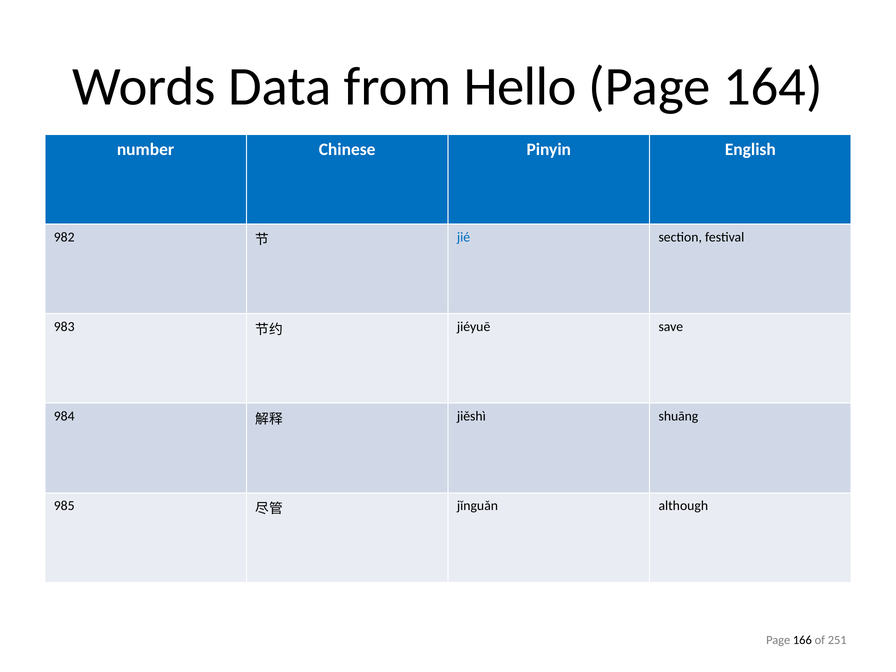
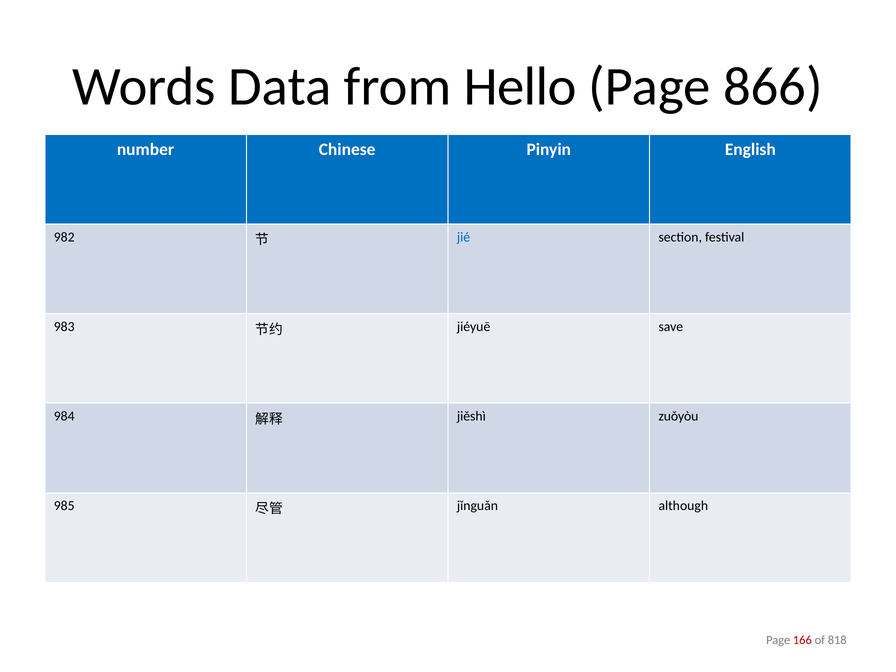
164: 164 -> 866
shuāng: shuāng -> zuǒyòu
166 colour: black -> red
251: 251 -> 818
